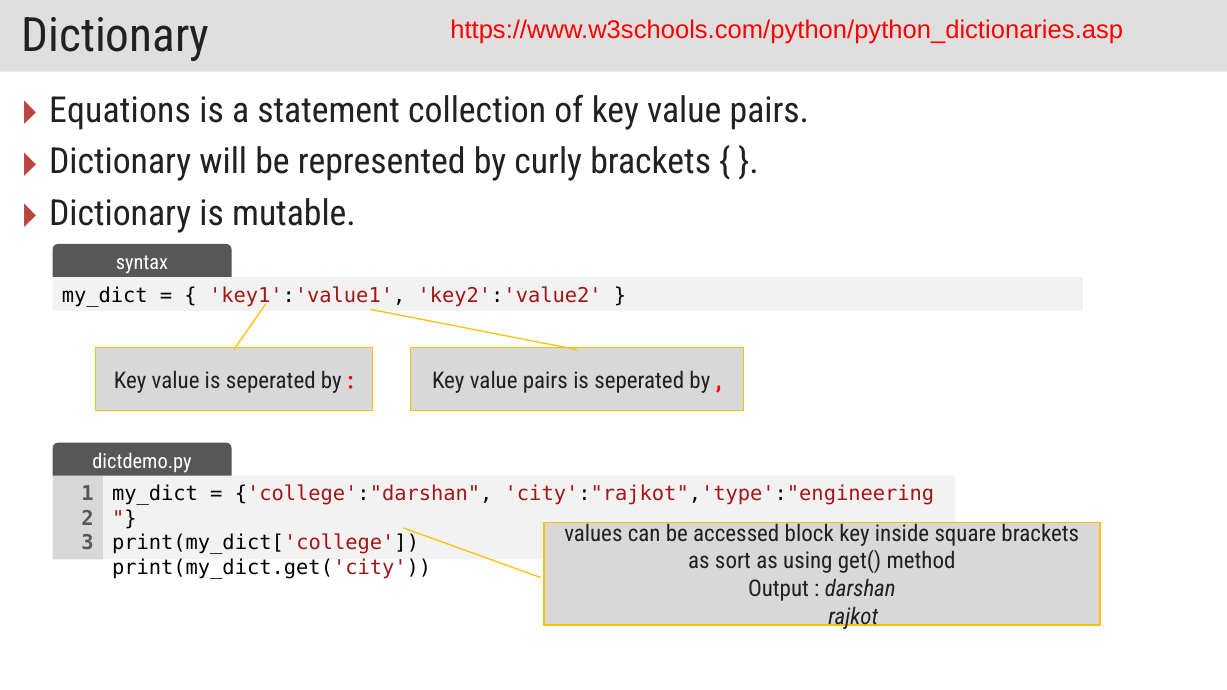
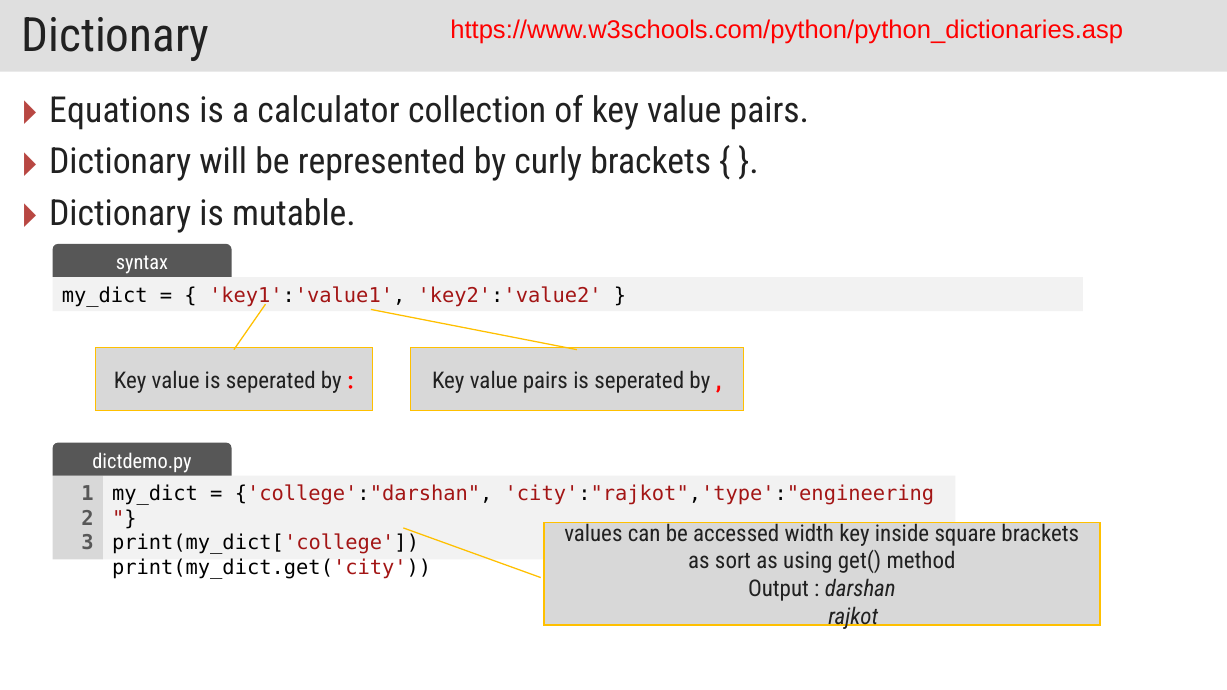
statement: statement -> calculator
block: block -> width
